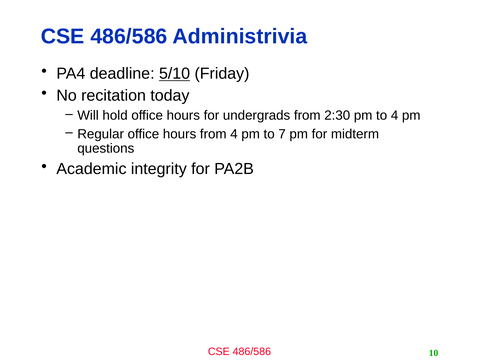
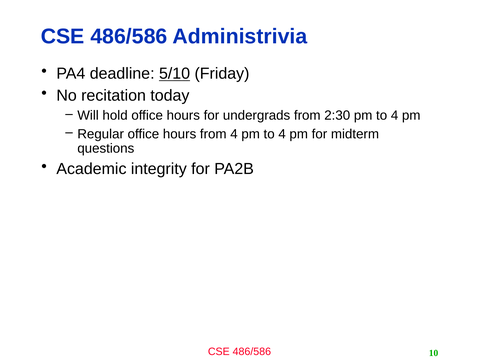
4 pm to 7: 7 -> 4
